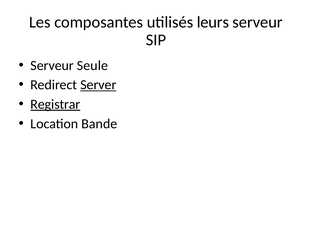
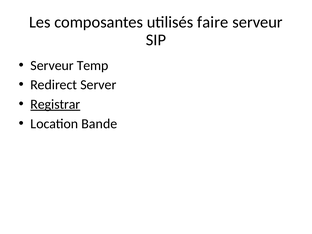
leurs: leurs -> faire
Seule: Seule -> Temp
Server underline: present -> none
